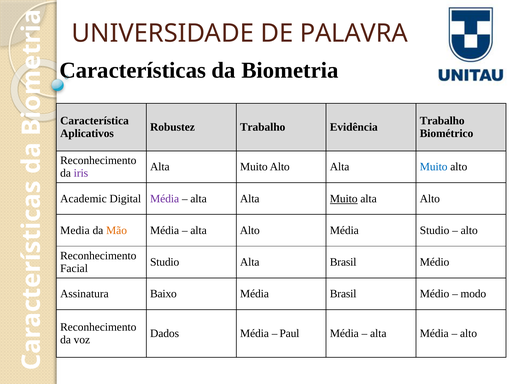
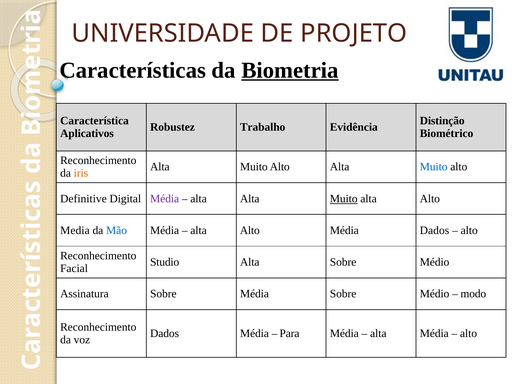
PALAVRA: PALAVRA -> PROJETO
Biometria underline: none -> present
Trabalho at (442, 121): Trabalho -> Distinção
iris colour: purple -> orange
Academic: Academic -> Definitive
Mão colour: orange -> blue
Média Studio: Studio -> Dados
Alta Brasil: Brasil -> Sobre
Assinatura Baixo: Baixo -> Sobre
Média Brasil: Brasil -> Sobre
Paul: Paul -> Para
